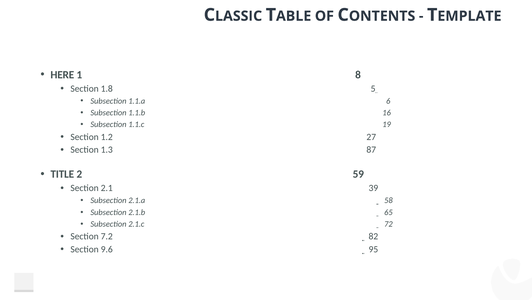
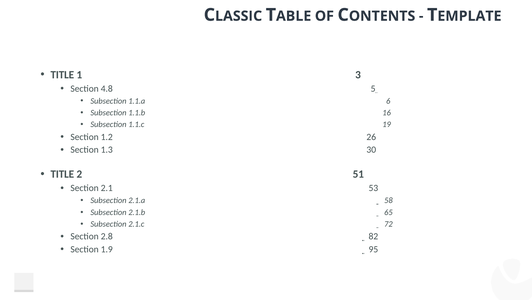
HERE at (62, 75): HERE -> TITLE
8: 8 -> 3
1.8: 1.8 -> 4.8
27: 27 -> 26
87: 87 -> 30
59: 59 -> 51
39: 39 -> 53
7.2: 7.2 -> 2.8
9.6: 9.6 -> 1.9
